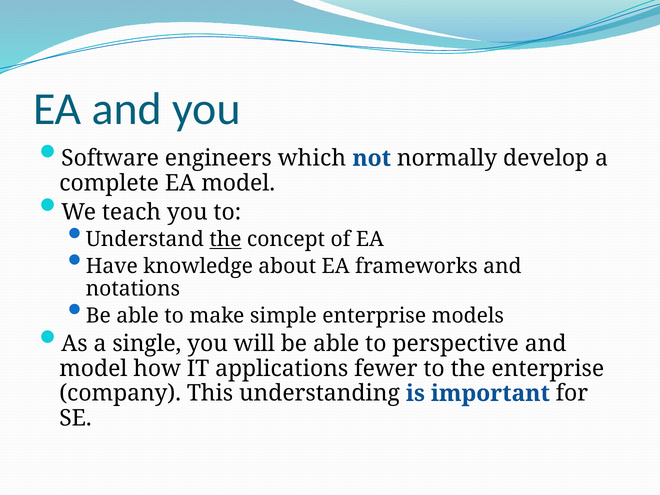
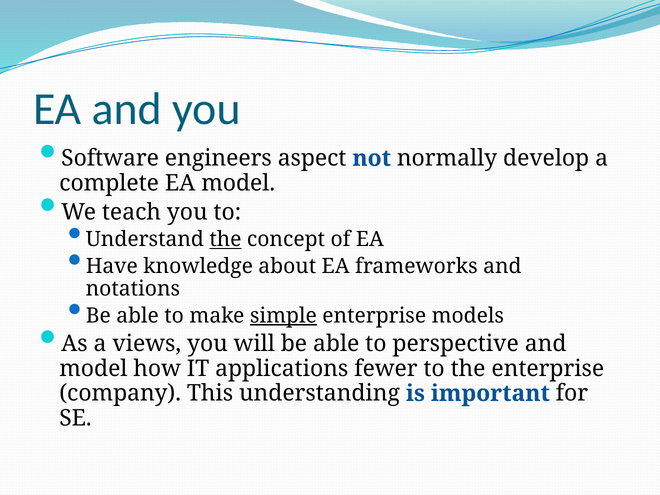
which: which -> aspect
simple underline: none -> present
single: single -> views
